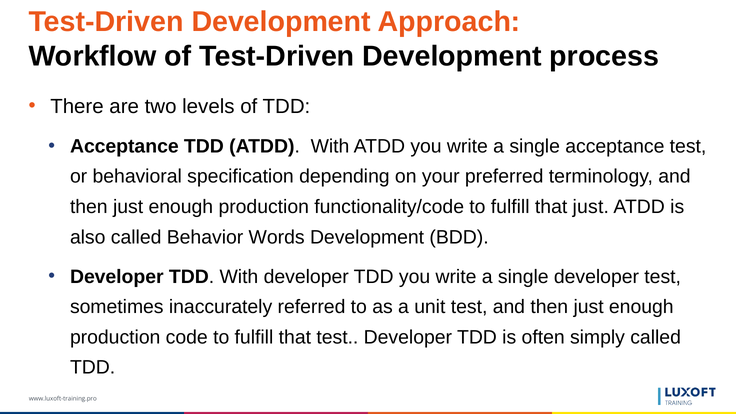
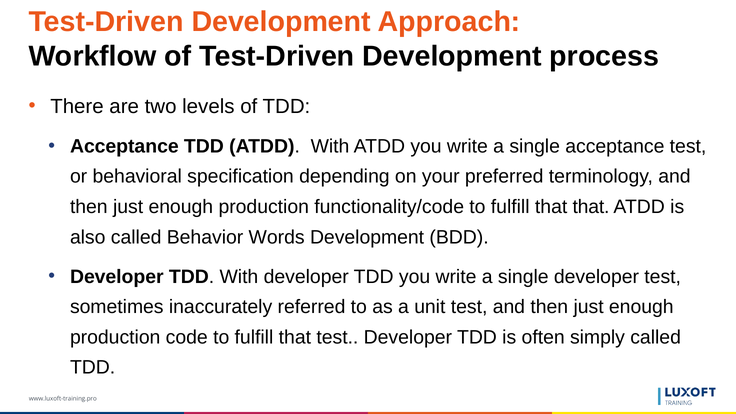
that just: just -> that
